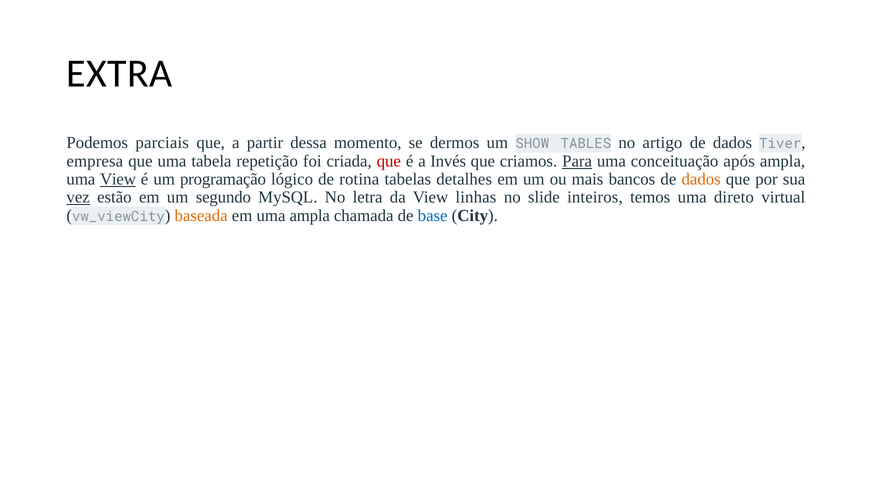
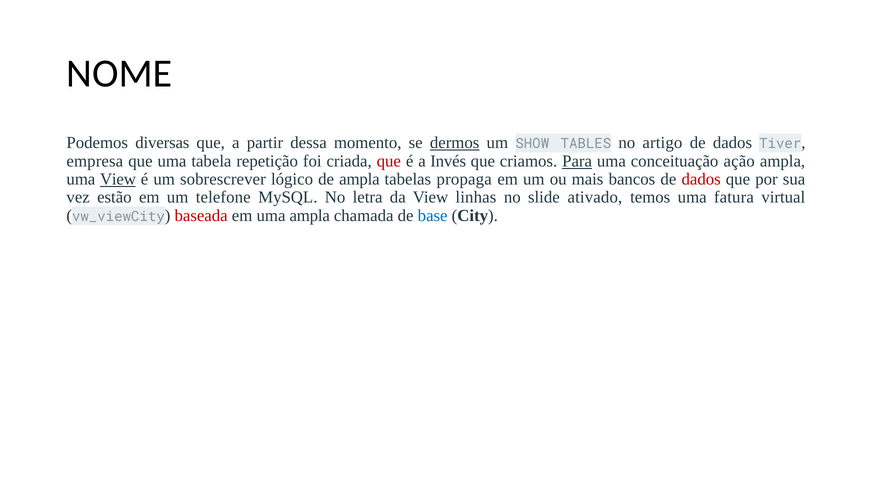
EXTRA: EXTRA -> NOME
parciais: parciais -> diversas
dermos underline: none -> present
após: após -> ação
programação: programação -> sobrescrever
de rotina: rotina -> ampla
detalhes: detalhes -> propaga
dados at (701, 179) colour: orange -> red
vez underline: present -> none
segundo: segundo -> telefone
inteiros: inteiros -> ativado
direto: direto -> fatura
baseada colour: orange -> red
